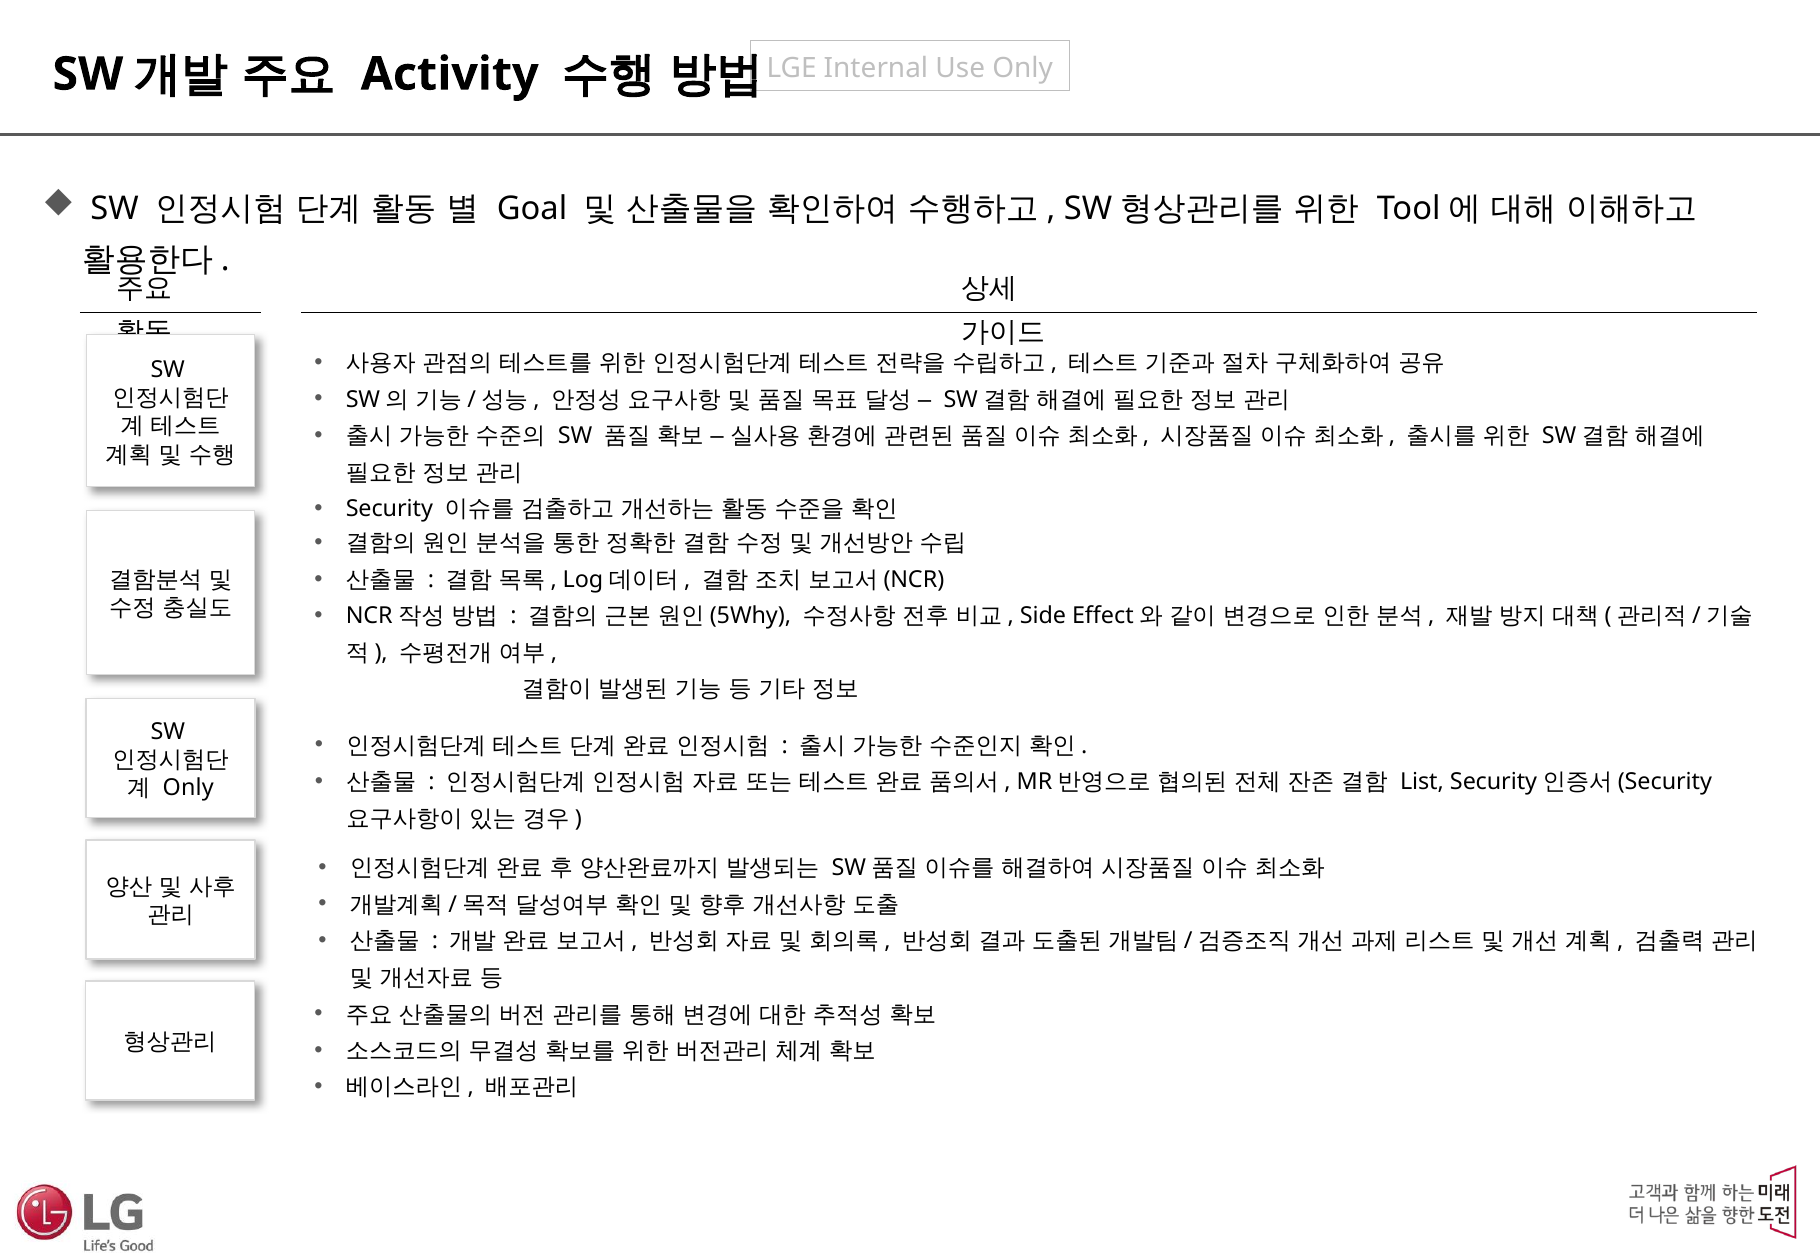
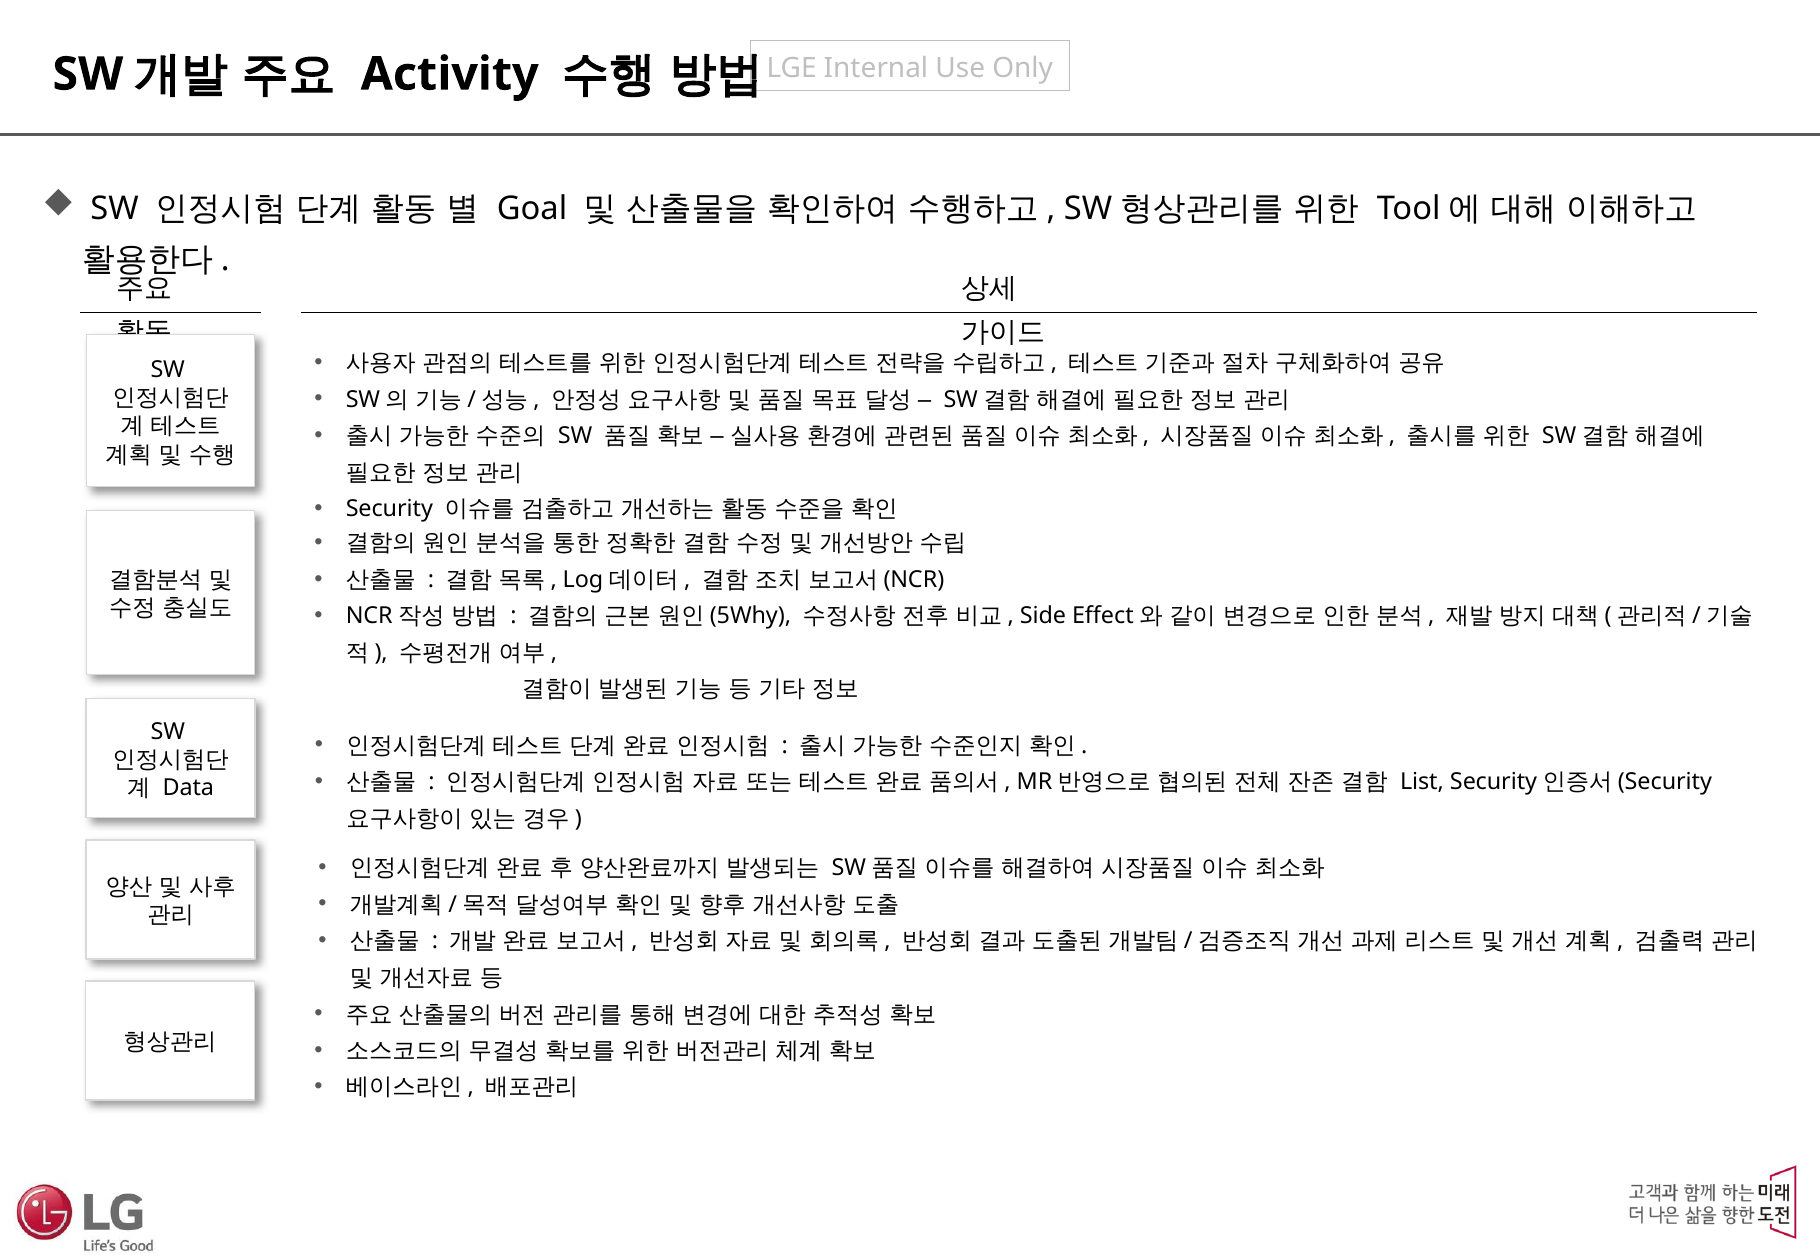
Only at (188, 788): Only -> Data
